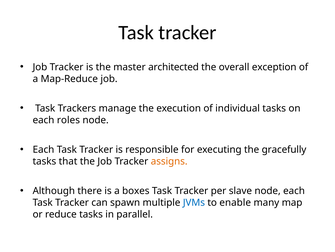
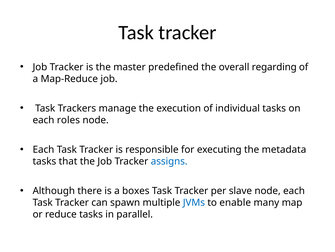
architected: architected -> predefined
exception: exception -> regarding
gracefully: gracefully -> metadata
assigns colour: orange -> blue
